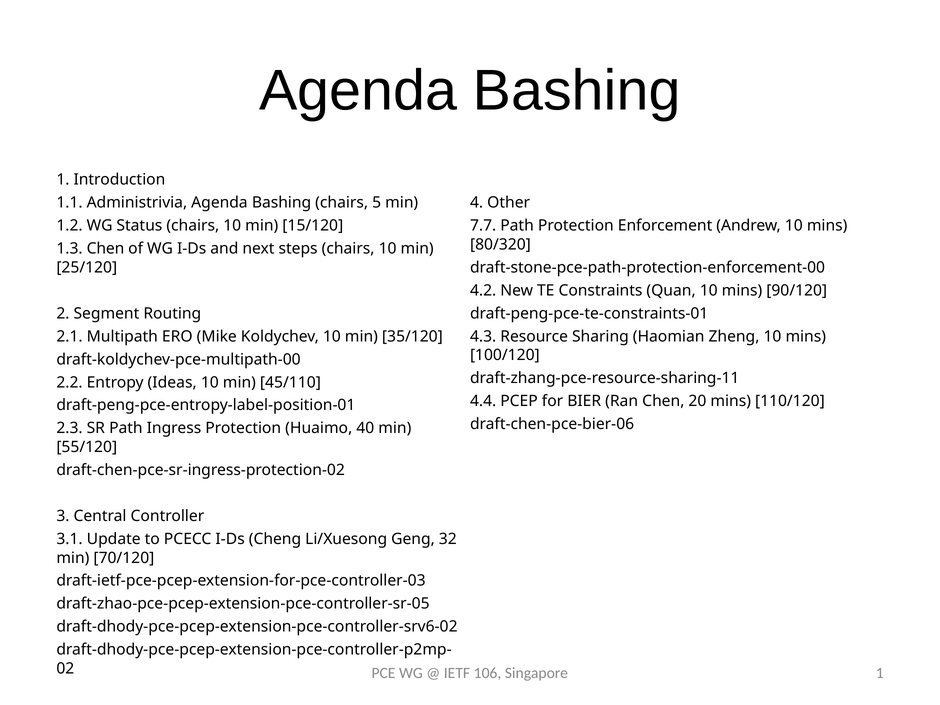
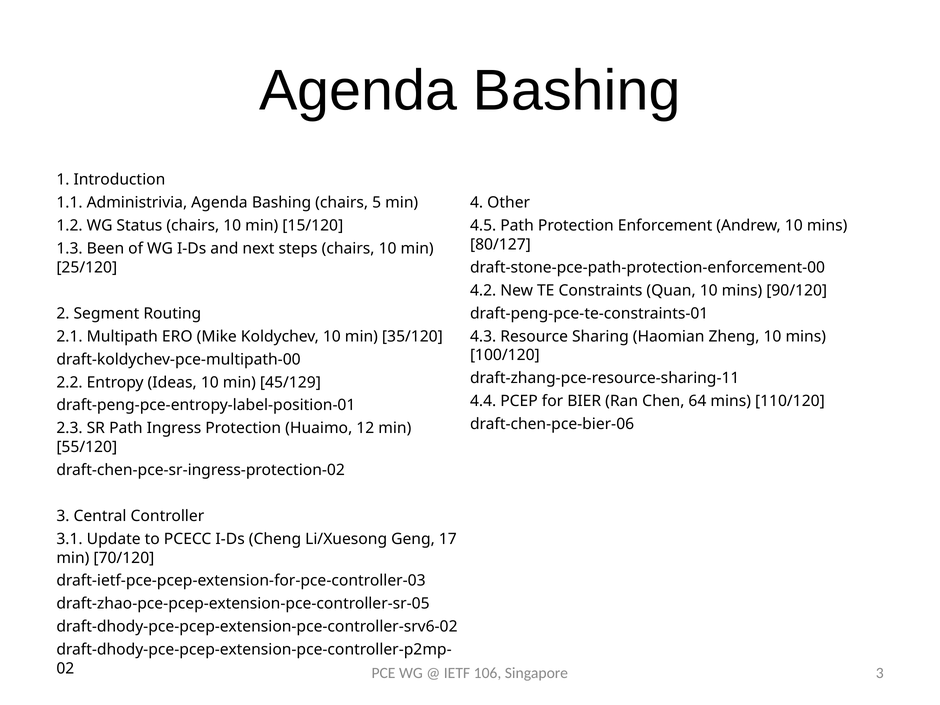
7.7: 7.7 -> 4.5
80/320: 80/320 -> 80/127
1.3 Chen: Chen -> Been
45/110: 45/110 -> 45/129
20: 20 -> 64
40: 40 -> 12
32: 32 -> 17
Singapore 1: 1 -> 3
